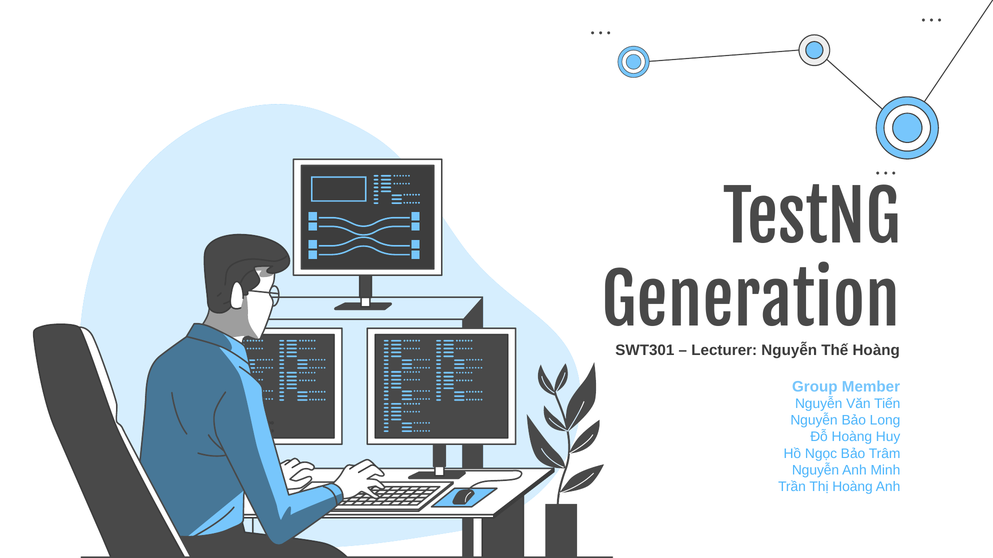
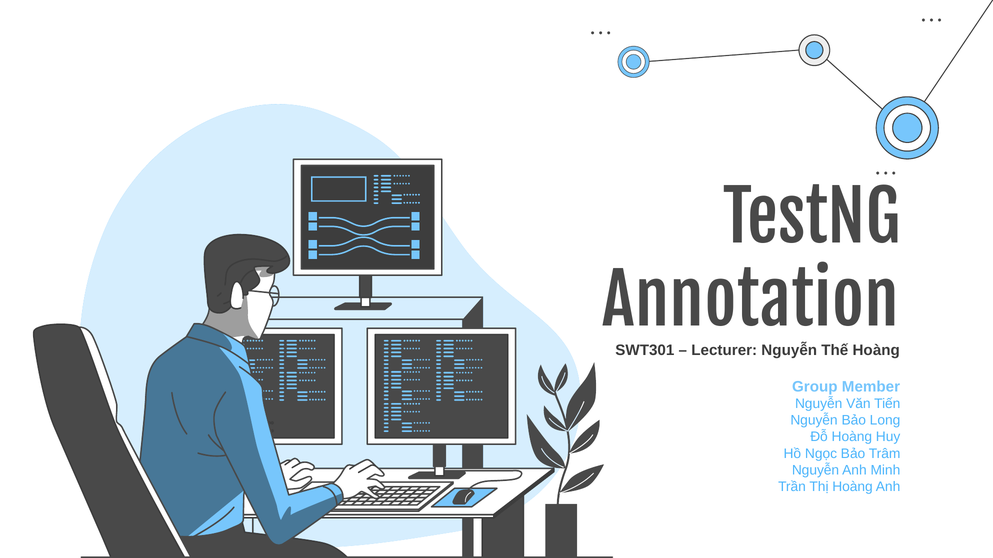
Generation: Generation -> Annotation
